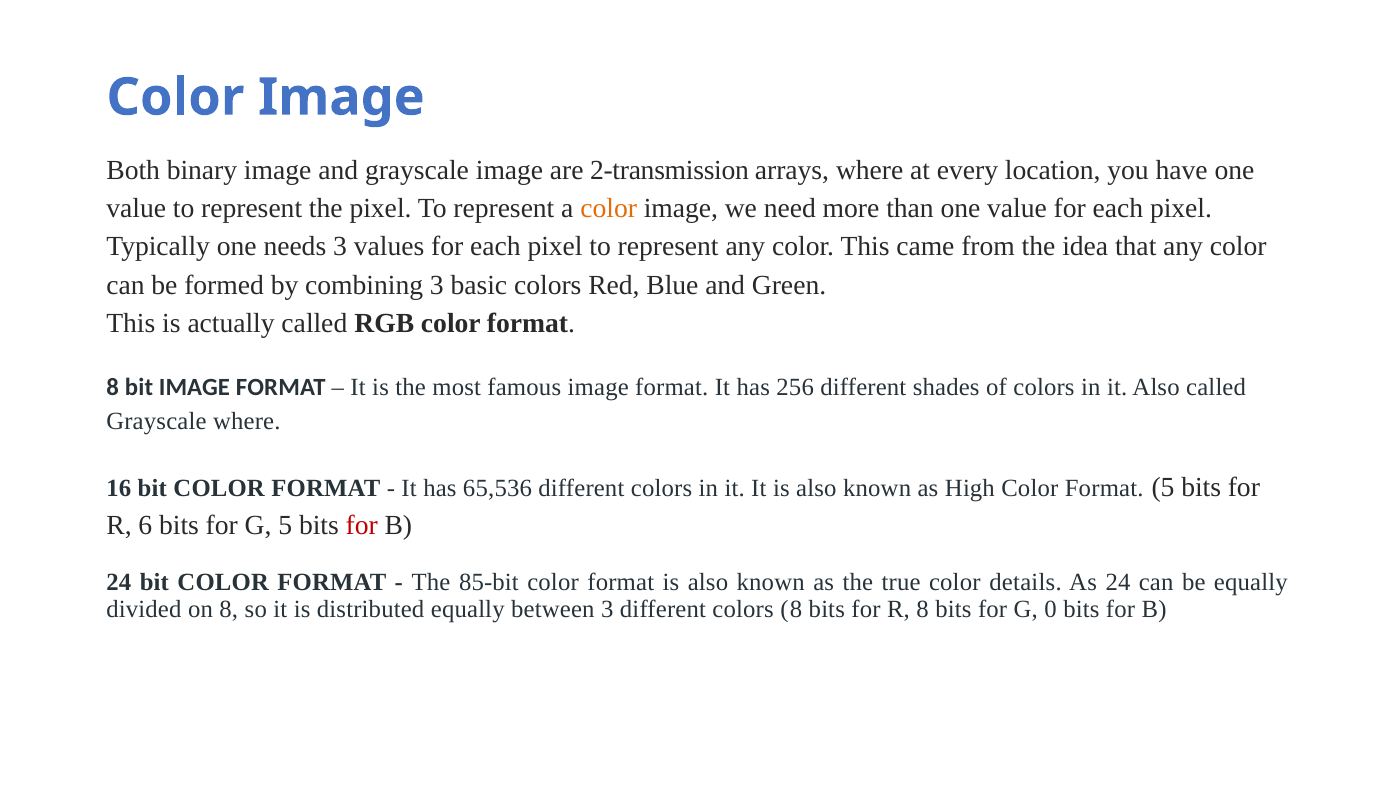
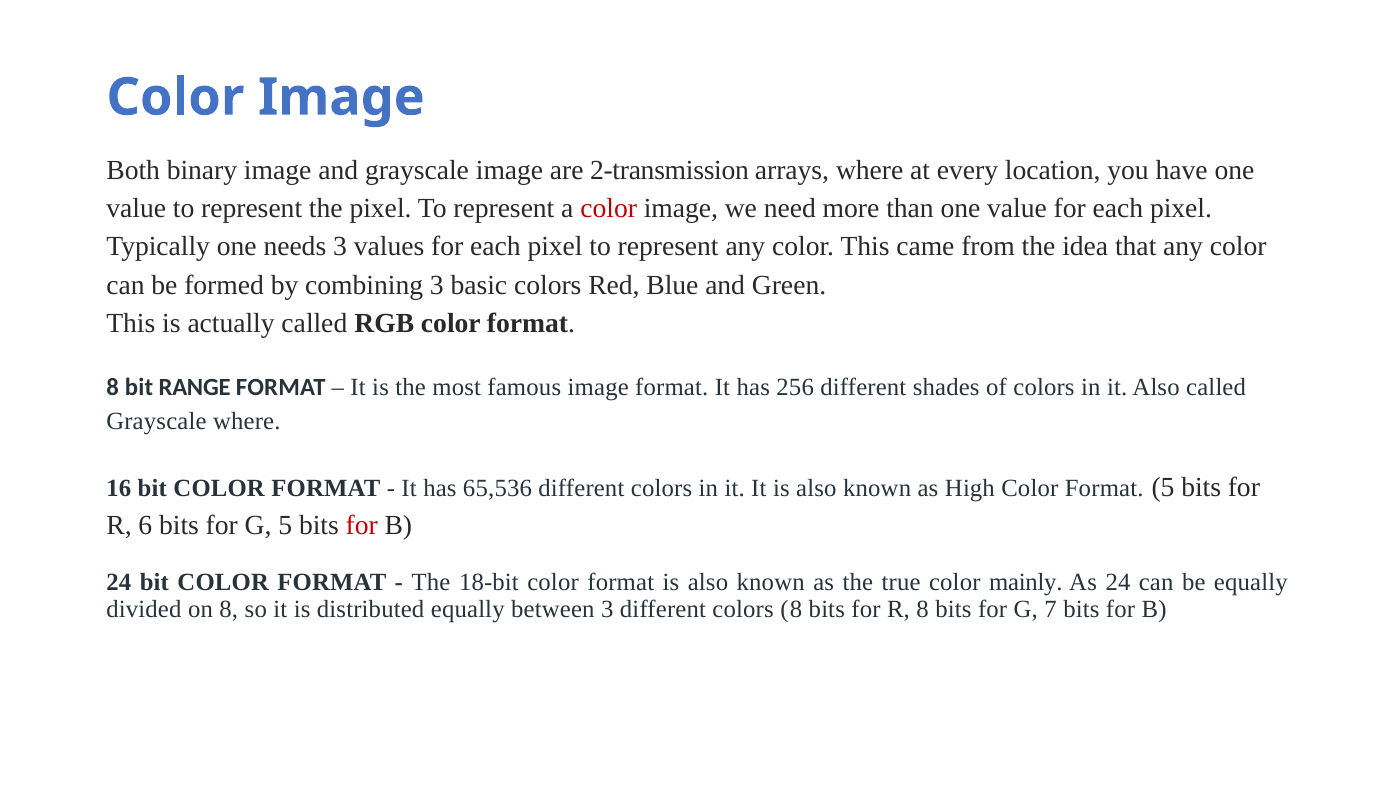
color at (609, 209) colour: orange -> red
bit IMAGE: IMAGE -> RANGE
85-bit: 85-bit -> 18-bit
details: details -> mainly
0: 0 -> 7
